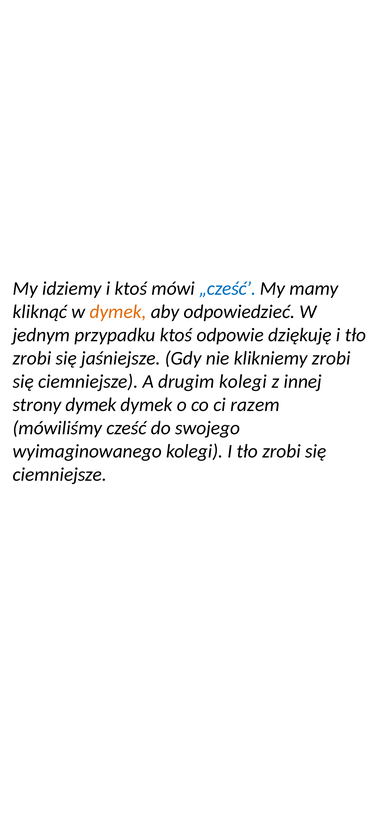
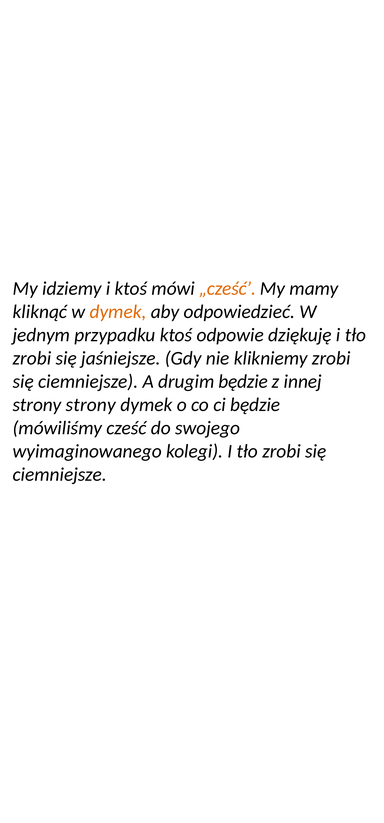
„cześć colour: blue -> orange
drugim kolegi: kolegi -> będzie
strony dymek: dymek -> strony
ci razem: razem -> będzie
